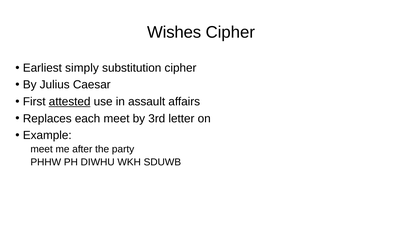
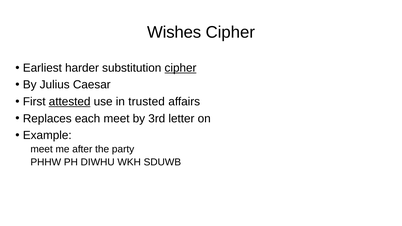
simply: simply -> harder
cipher at (181, 68) underline: none -> present
assault: assault -> trusted
